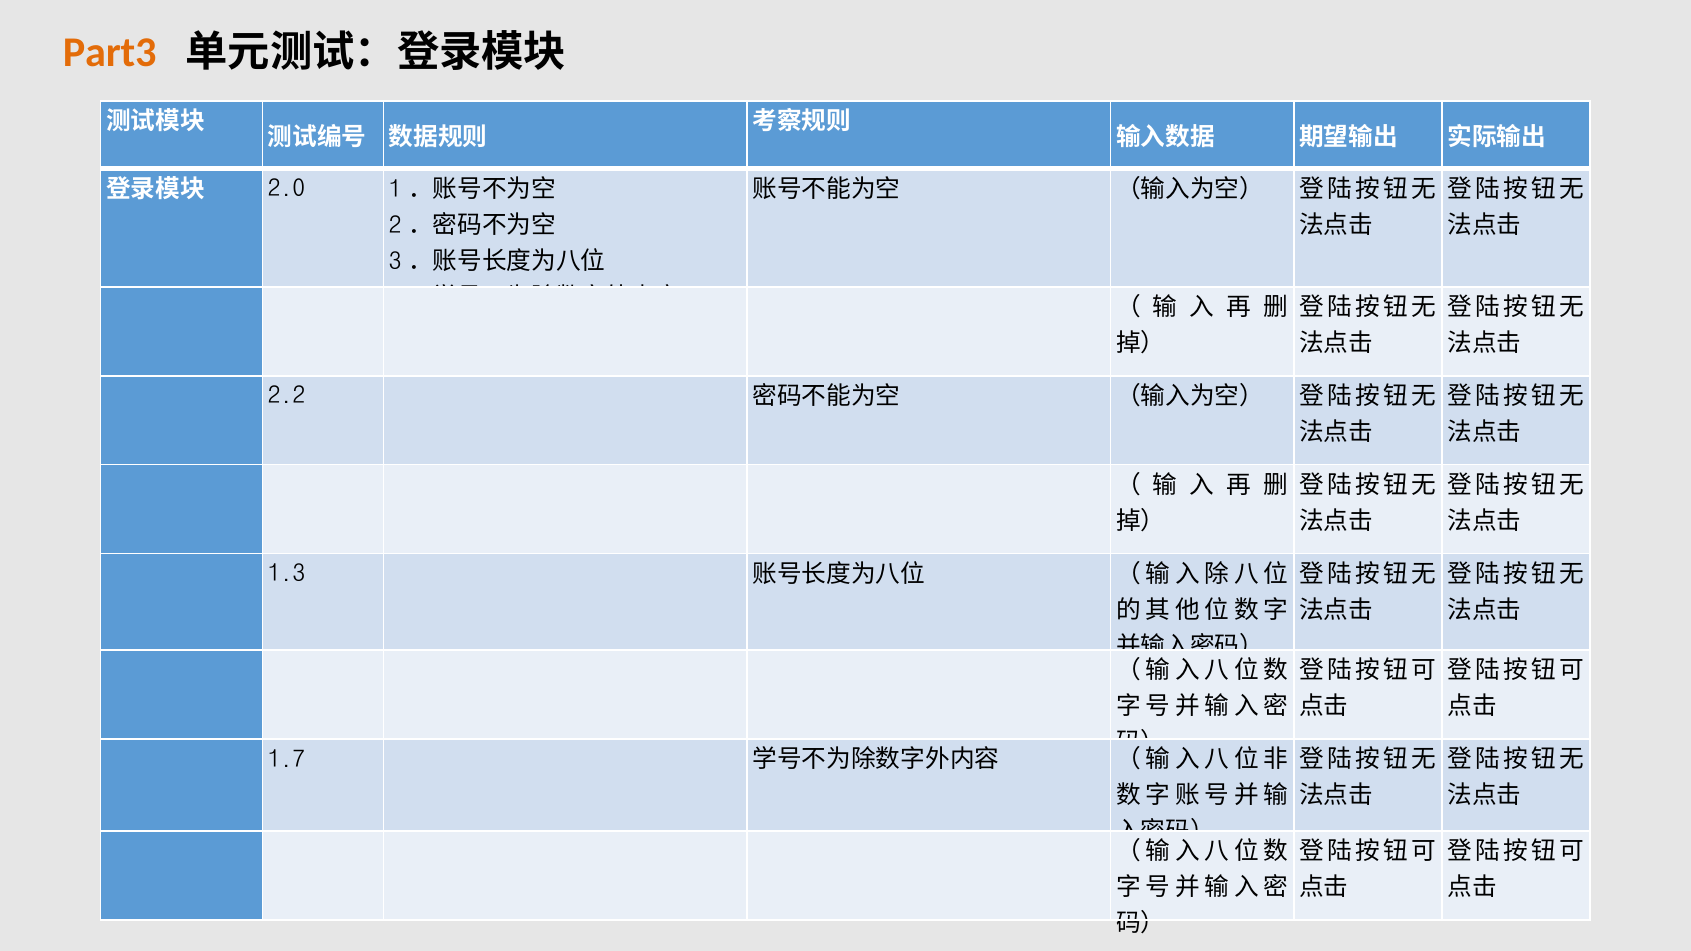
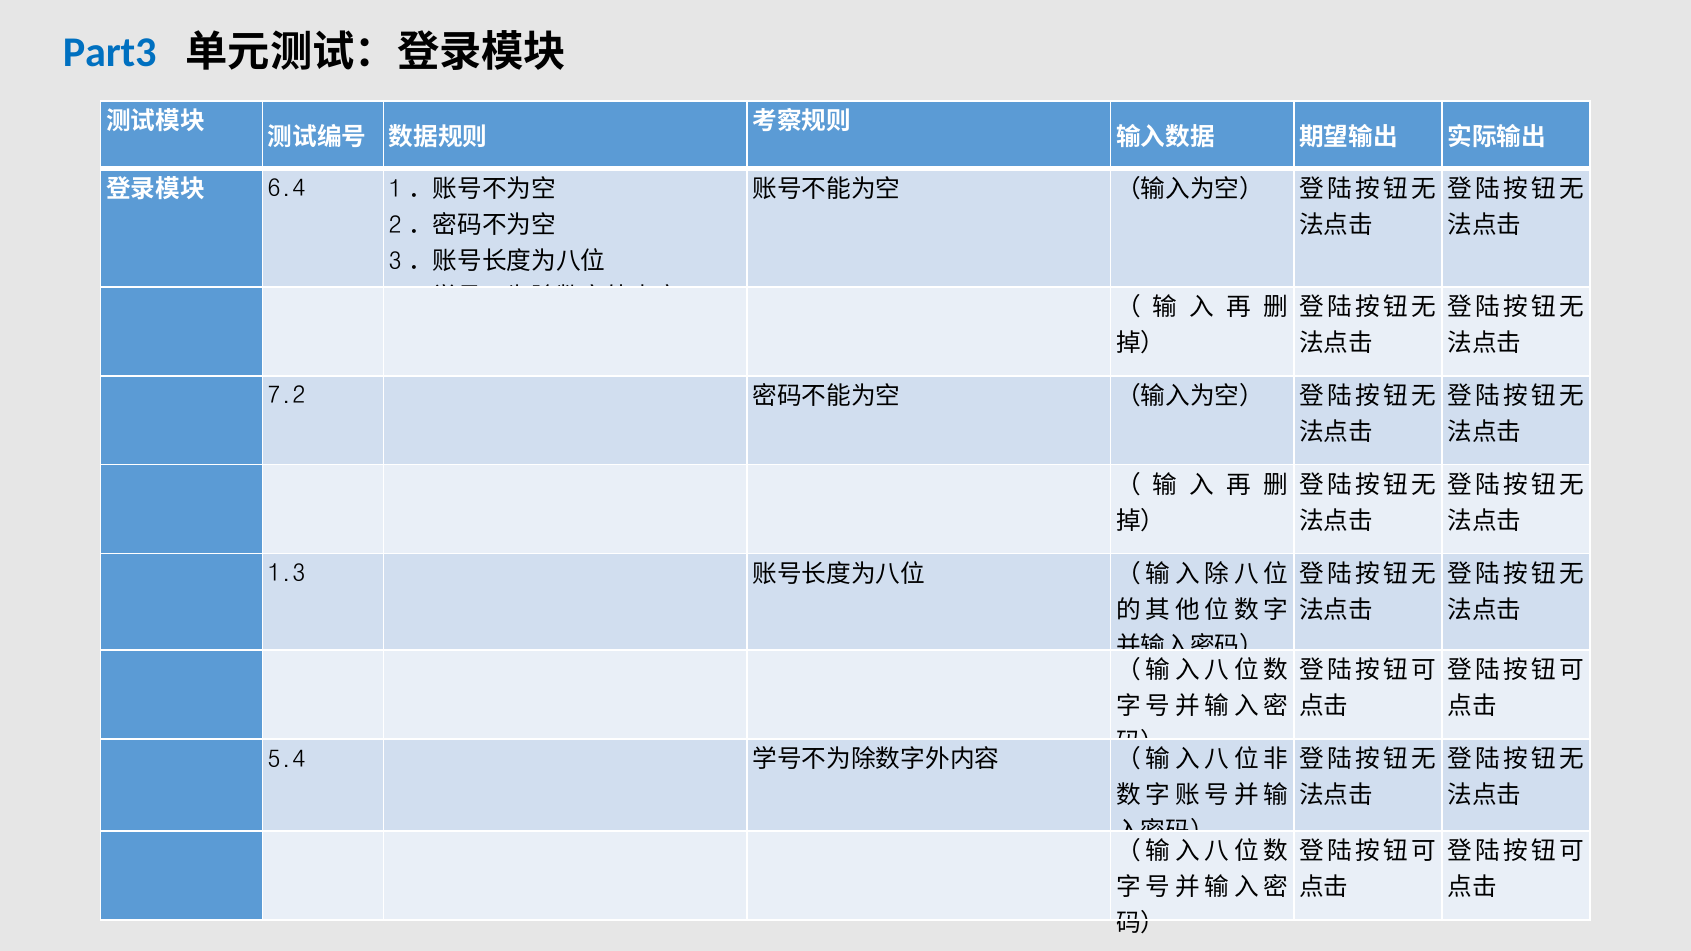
Part3 colour: orange -> blue
2.0: 2.0 -> 6.4
2.2: 2.2 -> 7.2
1.7: 1.7 -> 5.4
